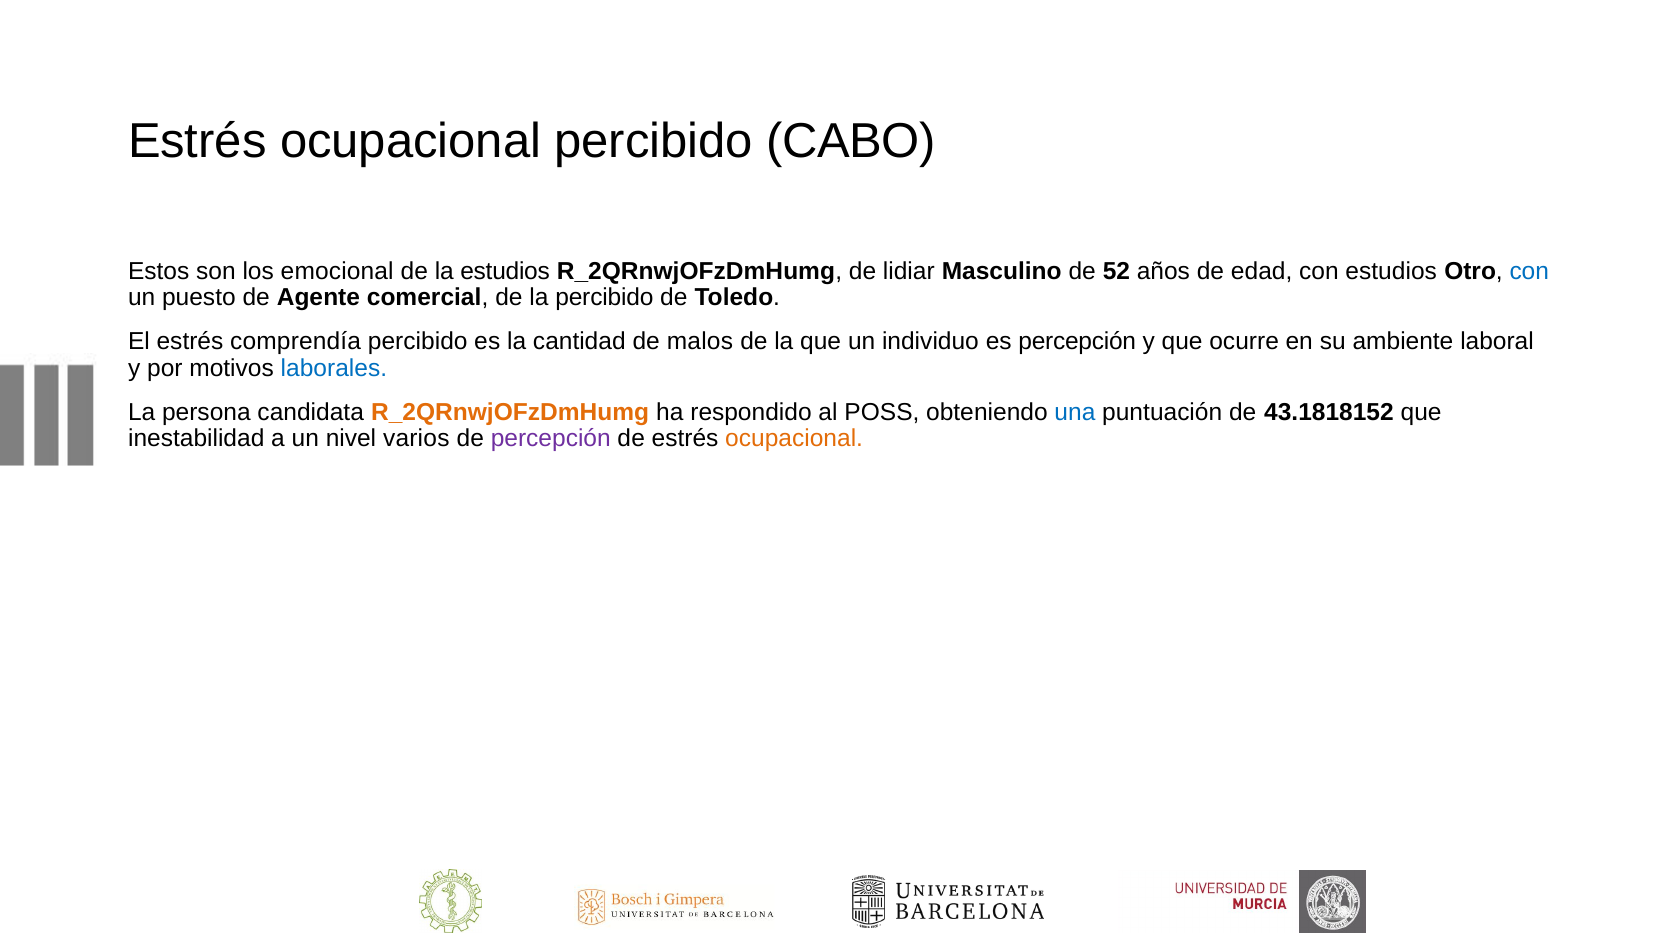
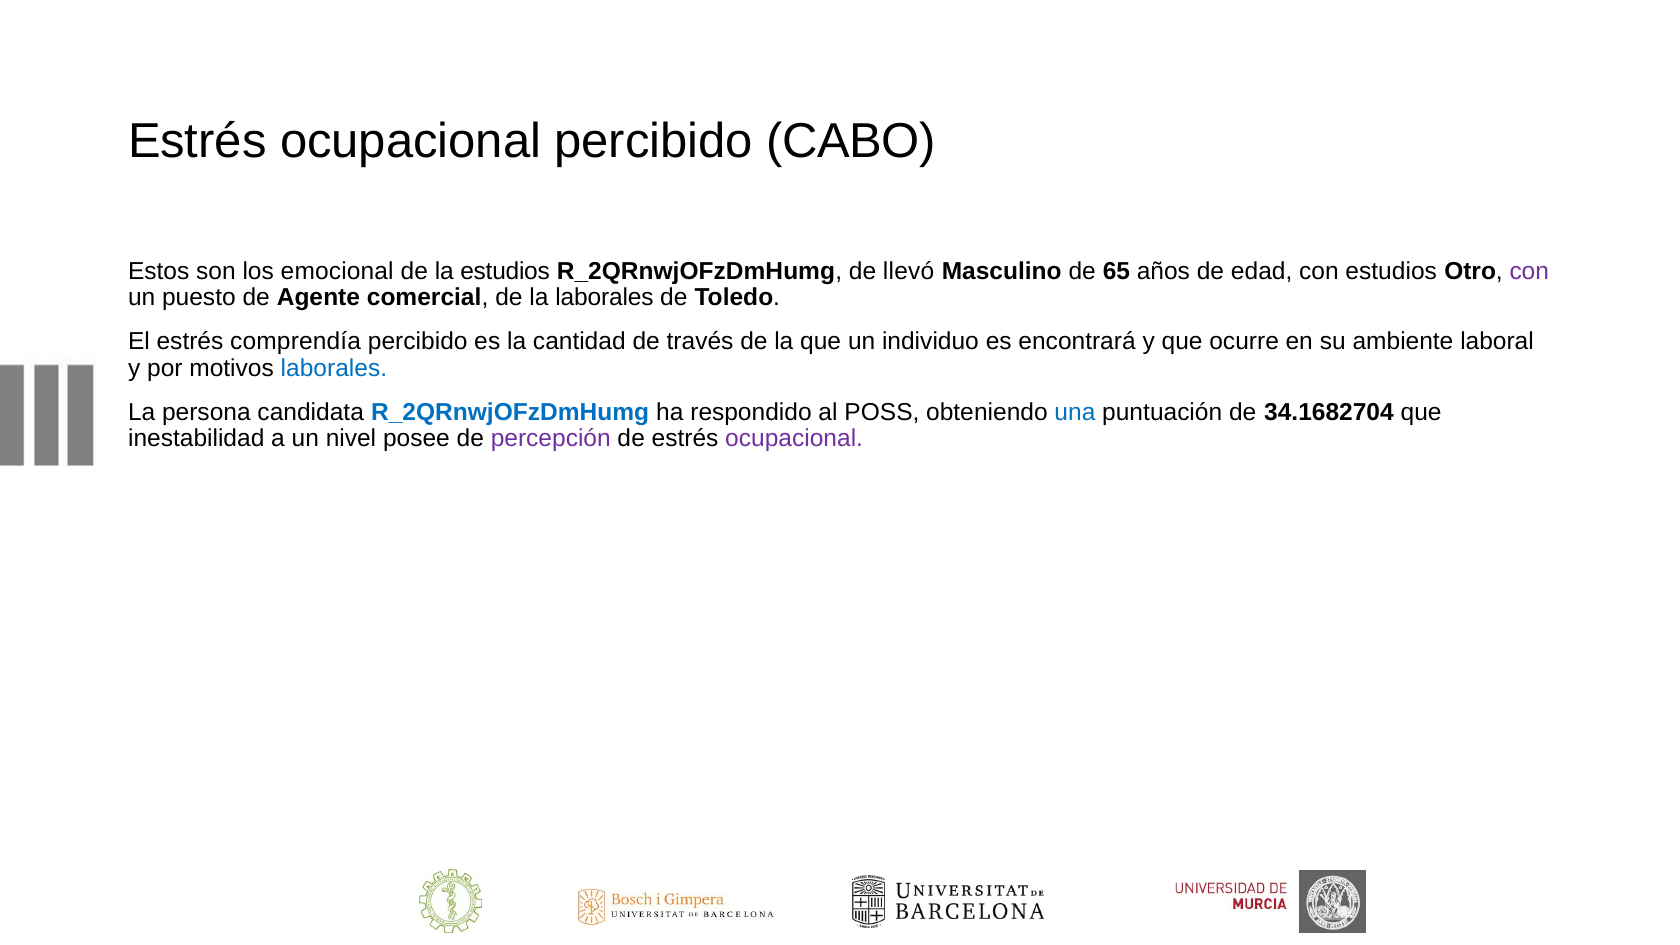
lidiar: lidiar -> llevó
52: 52 -> 65
con at (1529, 271) colour: blue -> purple
la percibido: percibido -> laborales
malos: malos -> través
es percepción: percepción -> encontrará
R_2QRnwjOFzDmHumg at (510, 412) colour: orange -> blue
43.1818152: 43.1818152 -> 34.1682704
varios: varios -> posee
ocupacional at (794, 438) colour: orange -> purple
